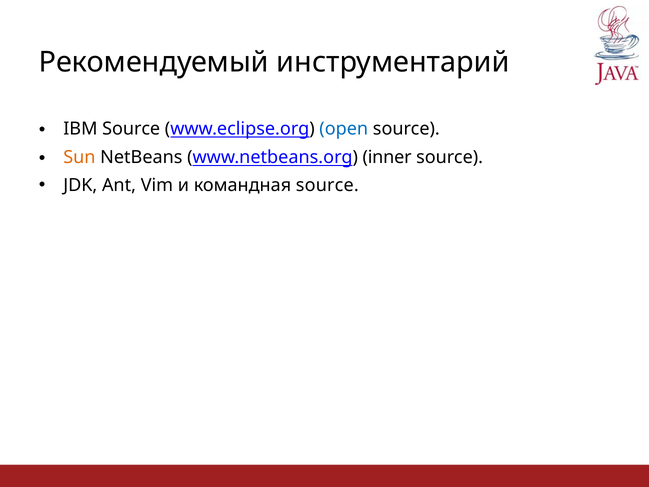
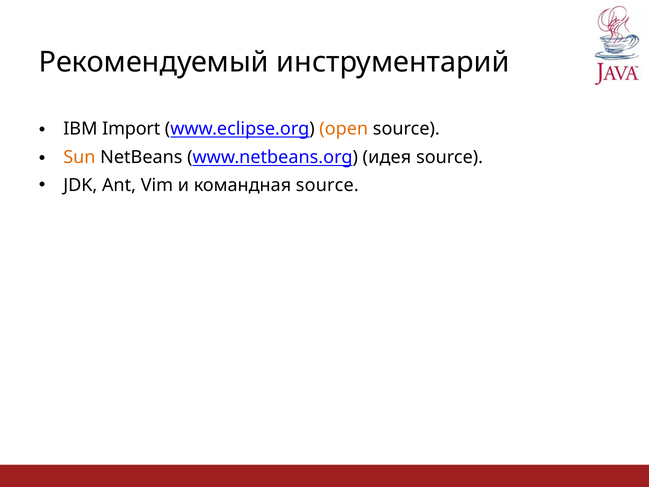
IBM Source: Source -> Import
open colour: blue -> orange
inner: inner -> идея
